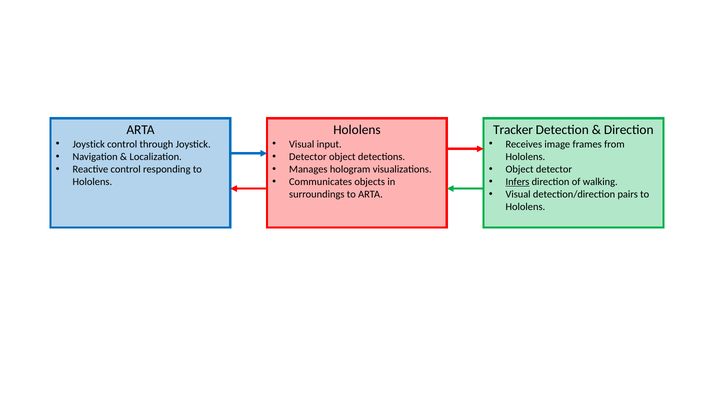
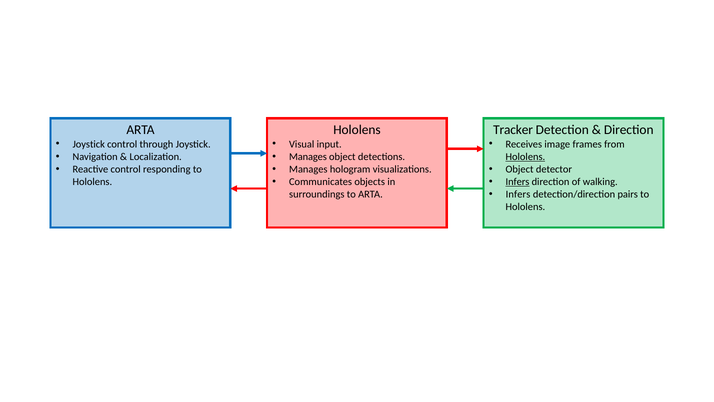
Detector at (308, 156): Detector -> Manages
Hololens at (525, 156) underline: none -> present
Visual at (518, 194): Visual -> Infers
